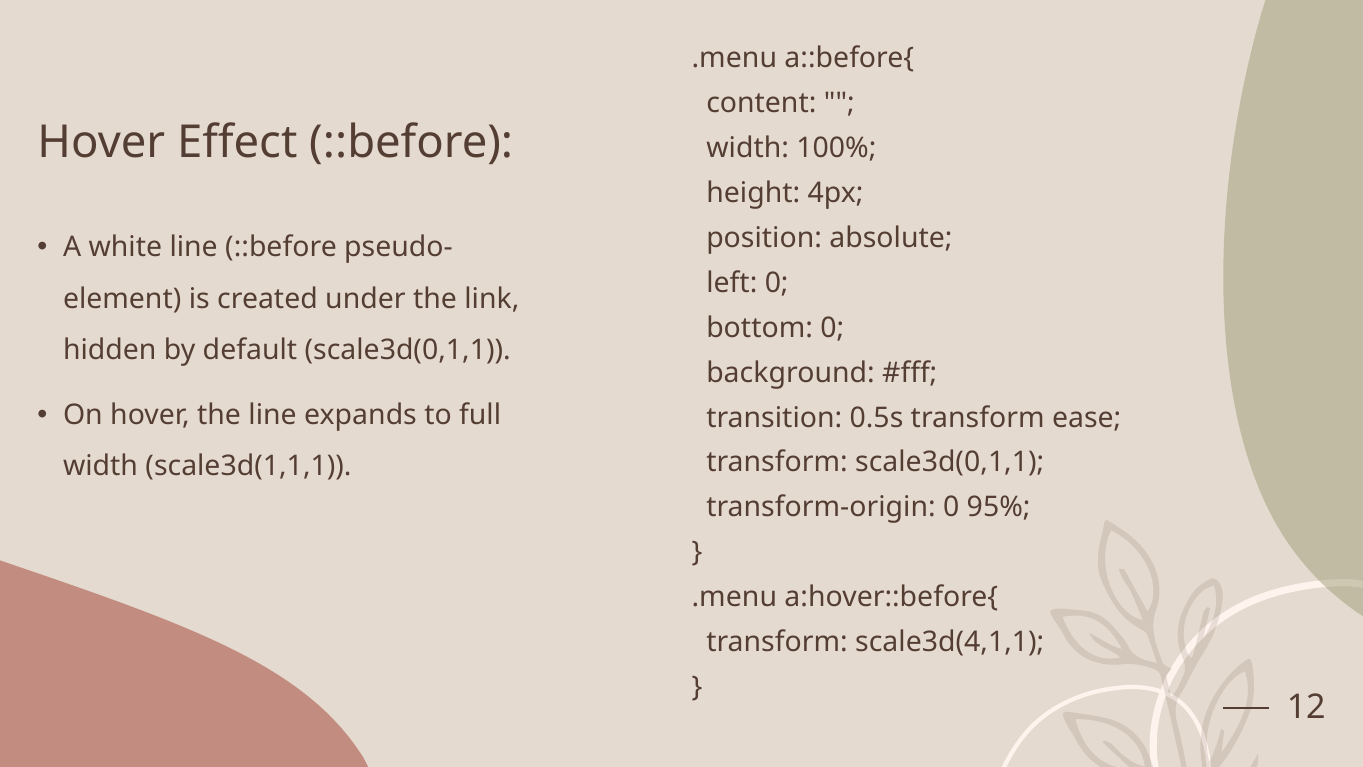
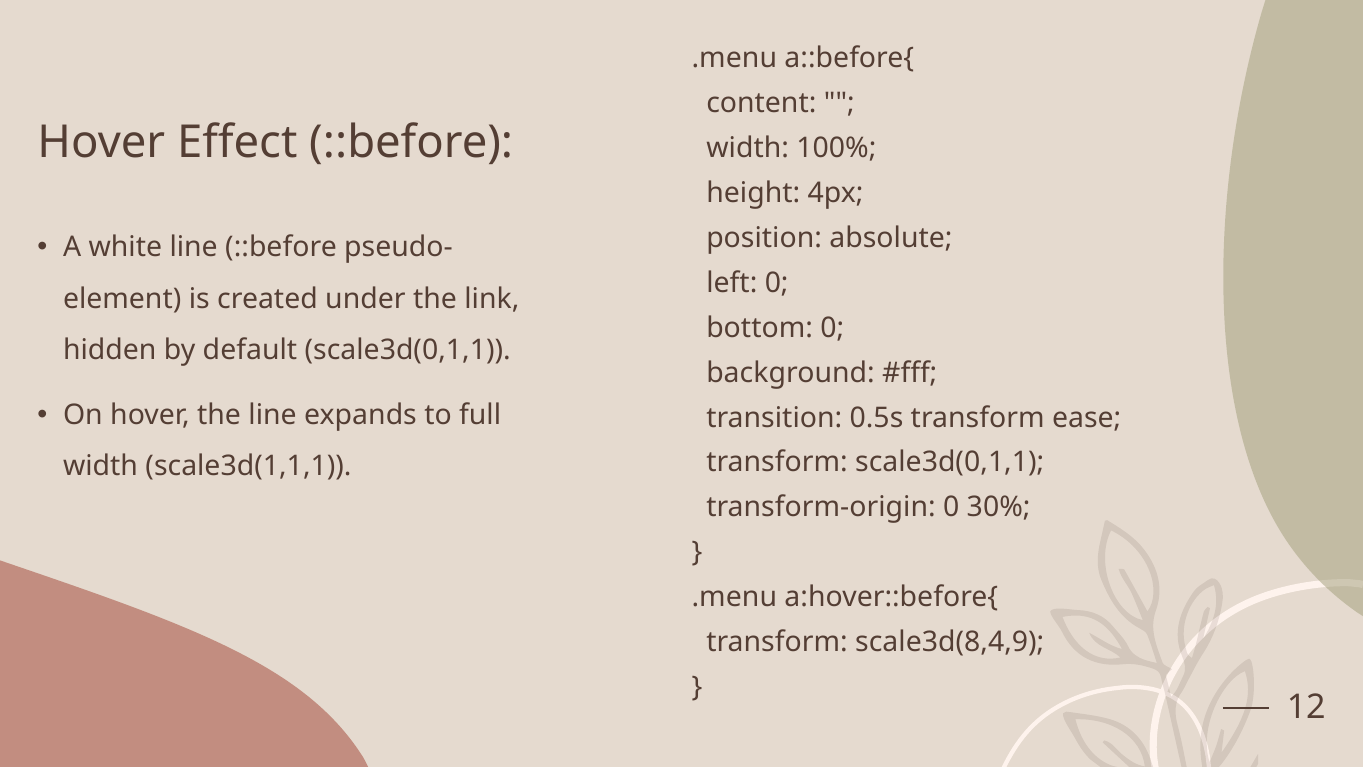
95%: 95% -> 30%
scale3d(4,1,1: scale3d(4,1,1 -> scale3d(8,4,9
